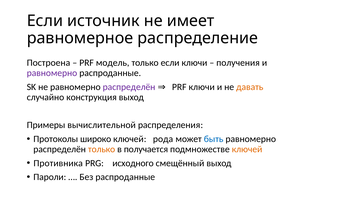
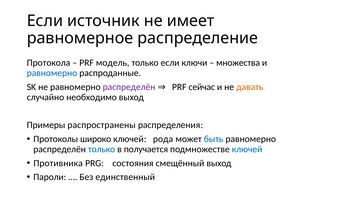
Построена: Построена -> Протокола
получения: получения -> множества
равномерно at (52, 73) colour: purple -> blue
ключи at (202, 87): ключи -> сейчас
конструкция: конструкция -> необходимо
вычислительной: вычислительной -> распространены
только at (102, 150) colour: orange -> blue
ключей at (247, 150) colour: orange -> blue
исходного: исходного -> состояния
Без распроданные: распроданные -> единственный
